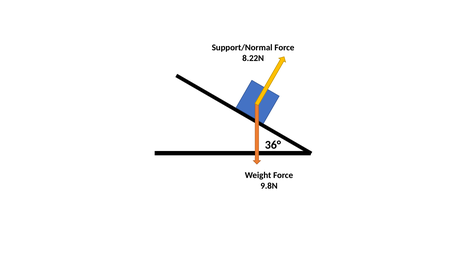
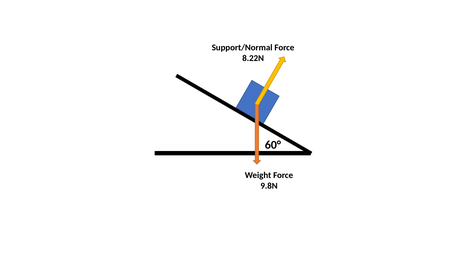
36°: 36° -> 60°
